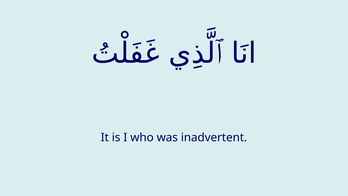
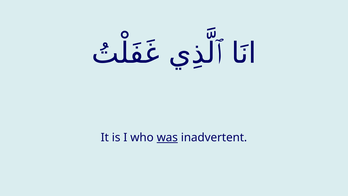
was underline: none -> present
